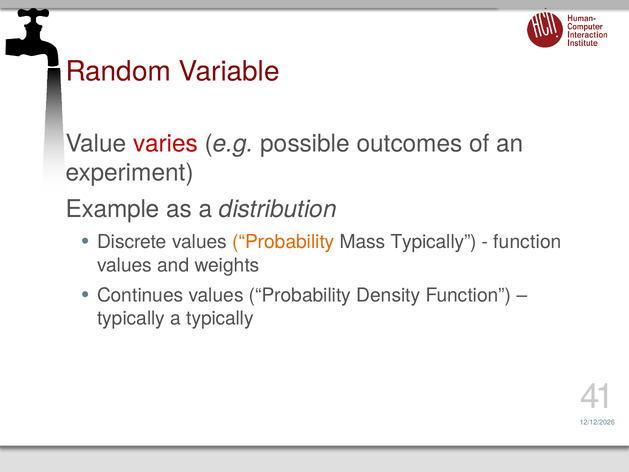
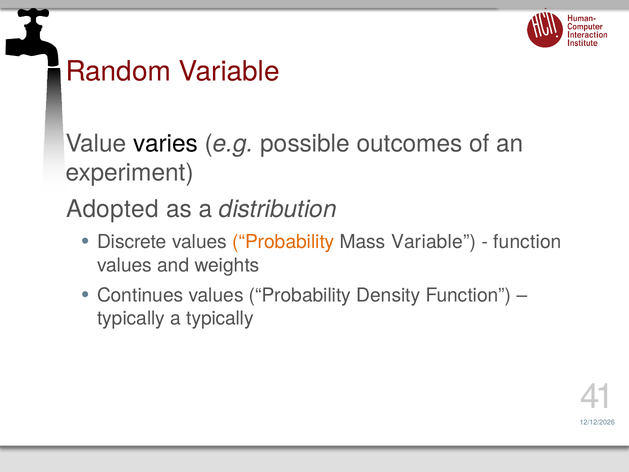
varies colour: red -> black
Example: Example -> Adopted
Mass Typically: Typically -> Variable
